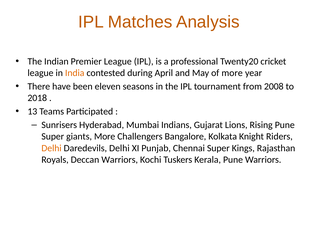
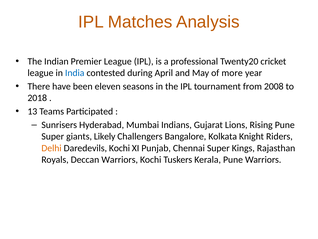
India colour: orange -> blue
giants More: More -> Likely
Daredevils Delhi: Delhi -> Kochi
